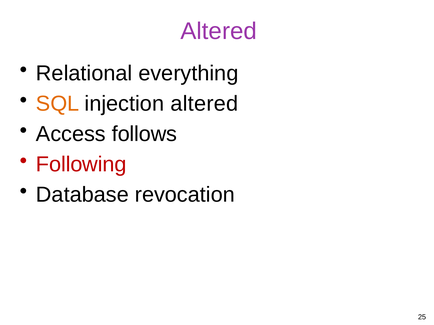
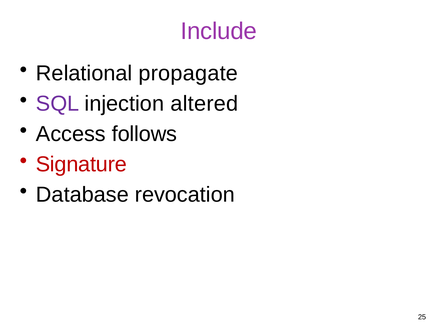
Altered at (219, 31): Altered -> Include
everything: everything -> propagate
SQL colour: orange -> purple
Following: Following -> Signature
